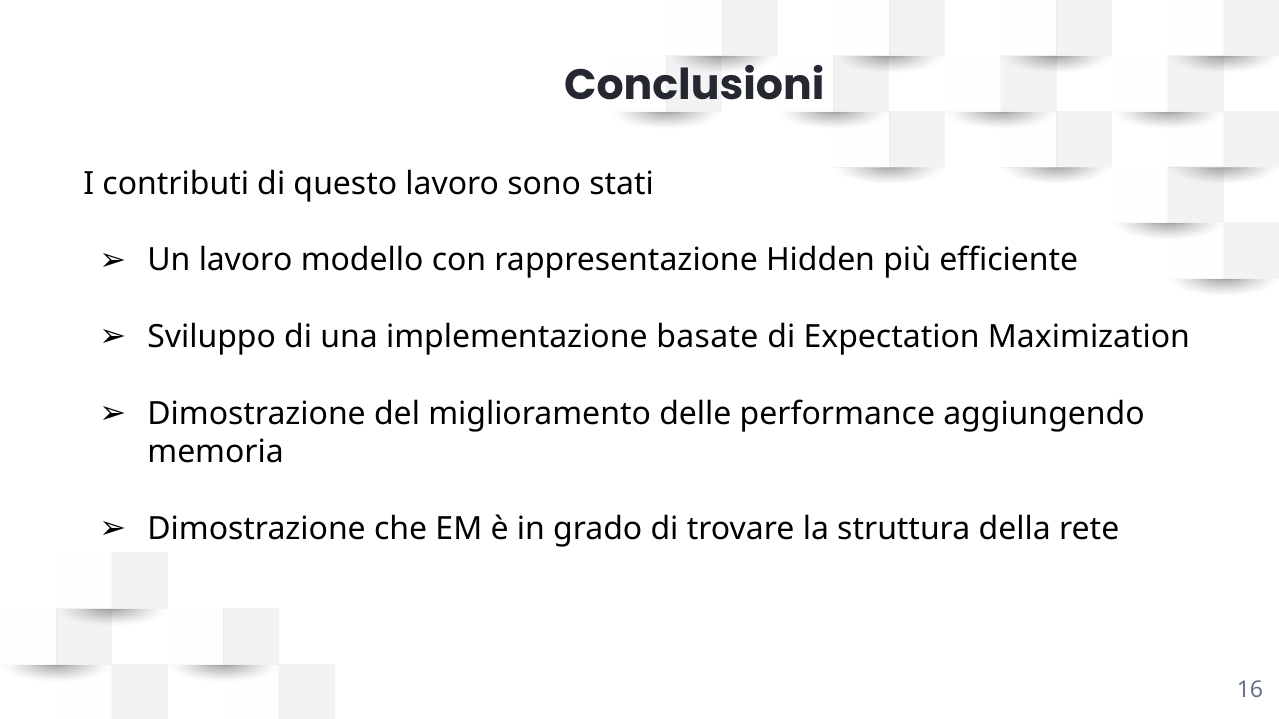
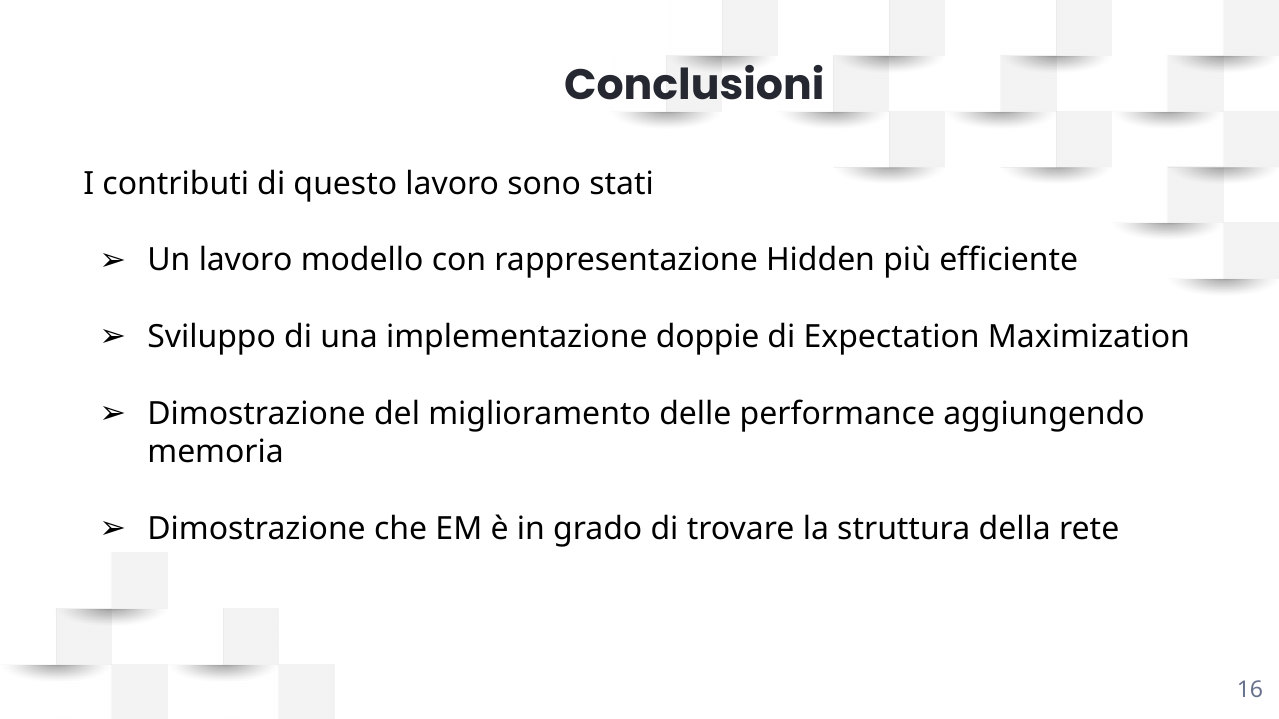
basate: basate -> doppie
